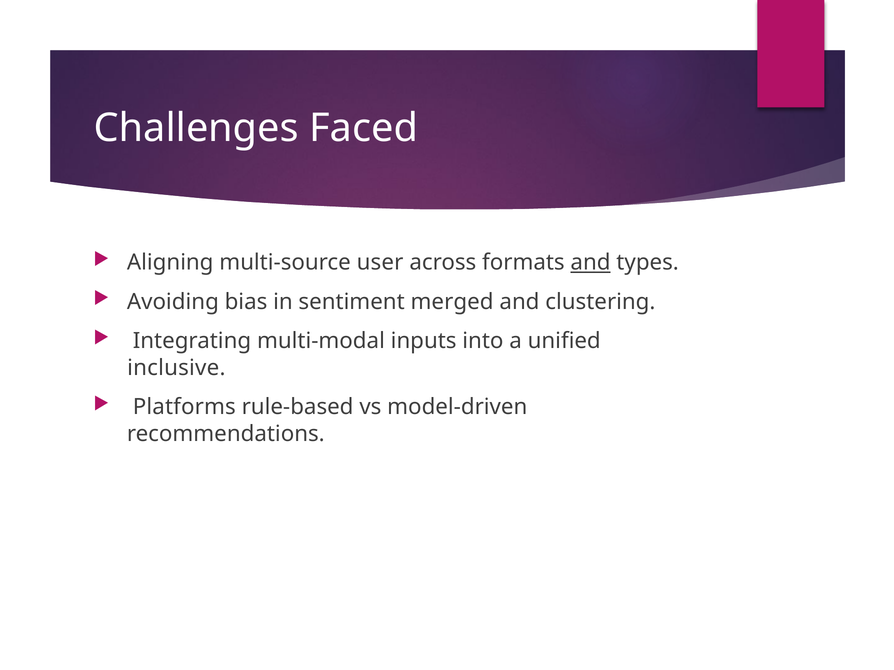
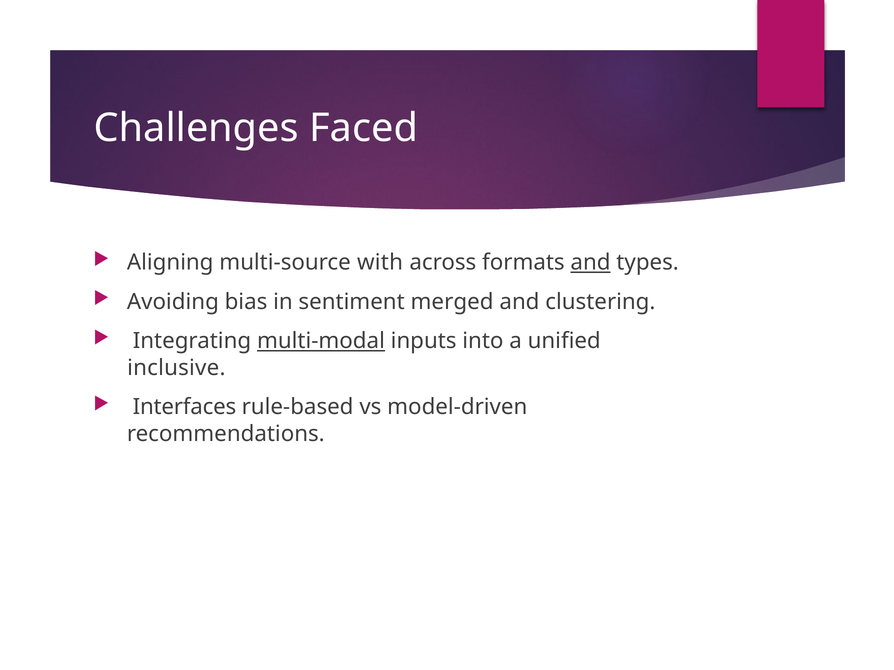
user: user -> with
multi-modal underline: none -> present
Platforms: Platforms -> Interfaces
